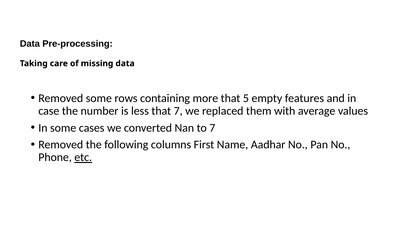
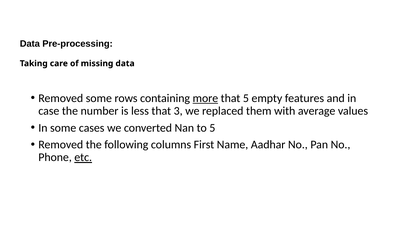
more underline: none -> present
that 7: 7 -> 3
to 7: 7 -> 5
